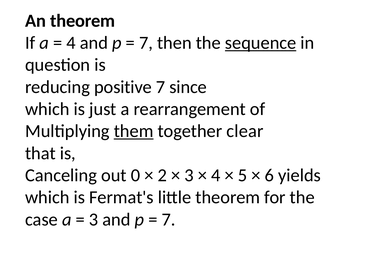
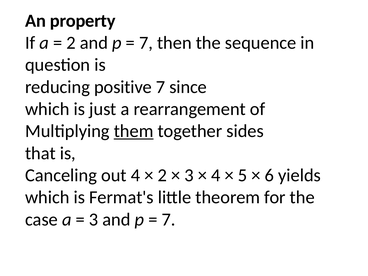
An theorem: theorem -> property
4 at (71, 43): 4 -> 2
sequence underline: present -> none
clear: clear -> sides
out 0: 0 -> 4
